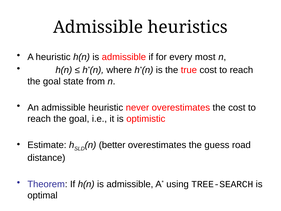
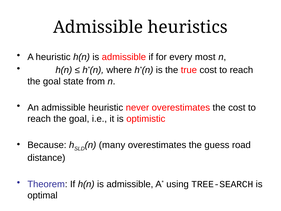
Estimate: Estimate -> Because
better: better -> many
